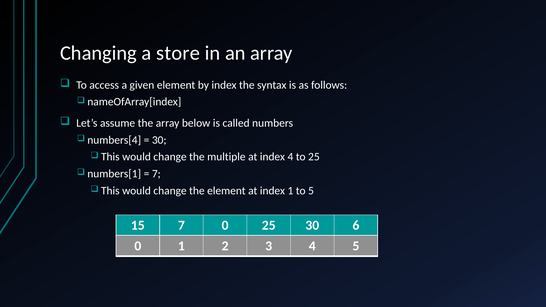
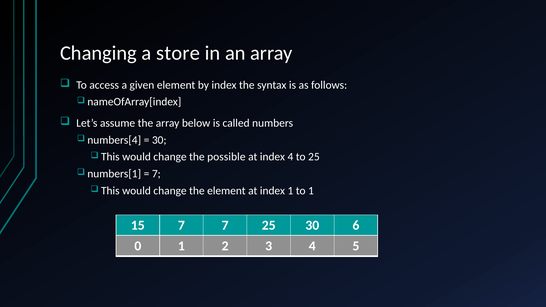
multiple: multiple -> possible
to 5: 5 -> 1
7 0: 0 -> 7
